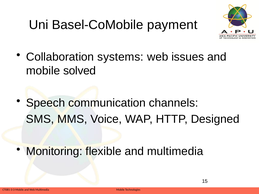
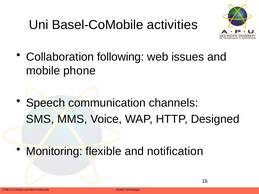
payment: payment -> activities
systems: systems -> following
solved: solved -> phone
and multimedia: multimedia -> notification
